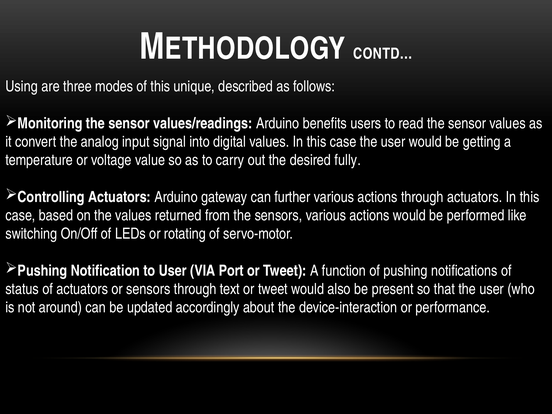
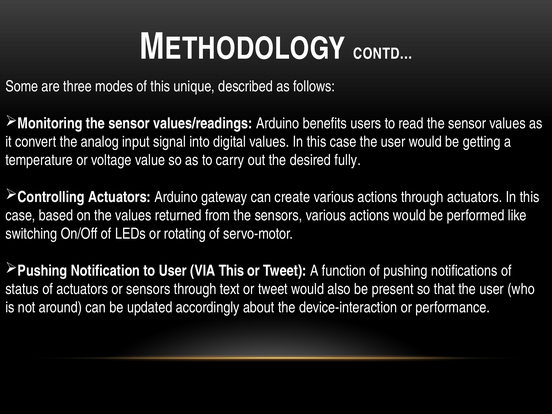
Using: Using -> Some
further: further -> create
VIA Port: Port -> This
